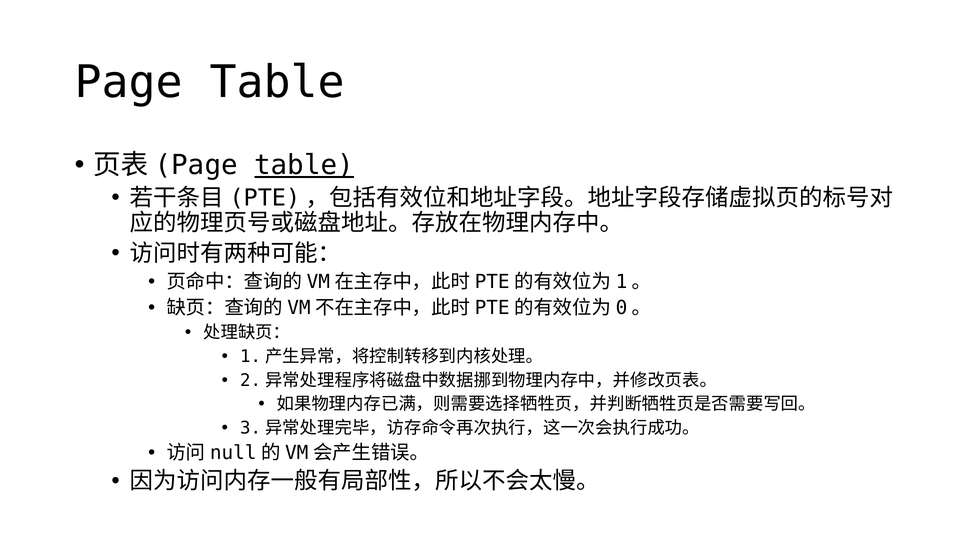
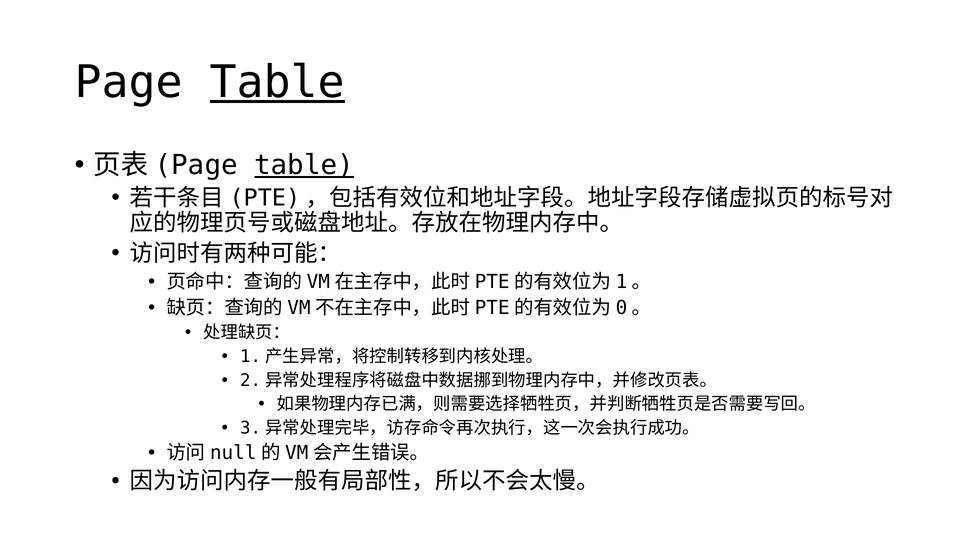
Table at (277, 82) underline: none -> present
